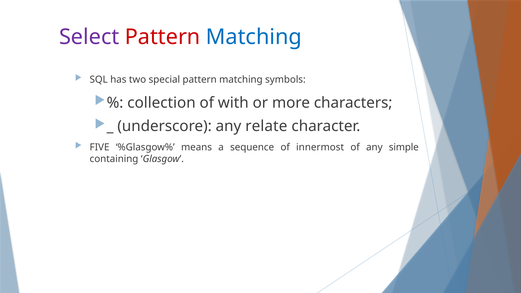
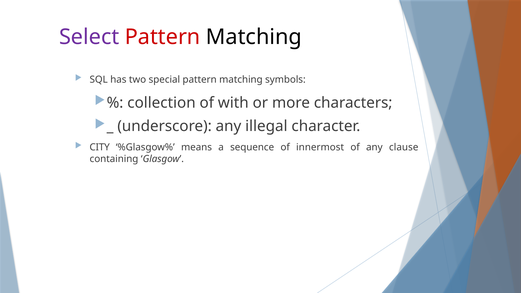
Matching at (254, 37) colour: blue -> black
relate: relate -> illegal
FIVE: FIVE -> CITY
simple: simple -> clause
